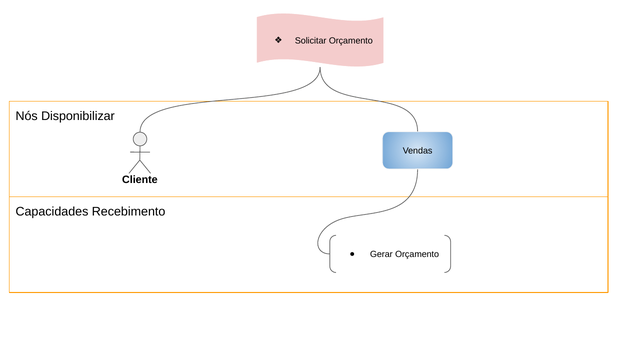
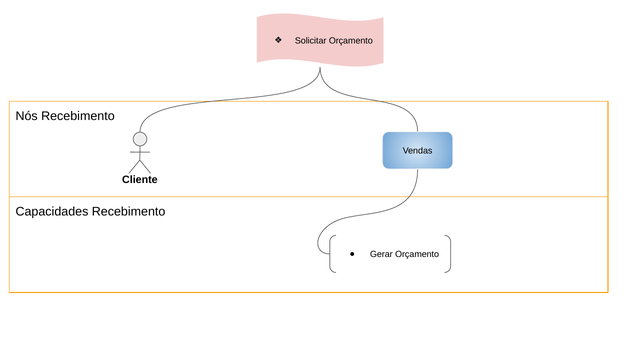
Nós Disponibilizar: Disponibilizar -> Recebimento
